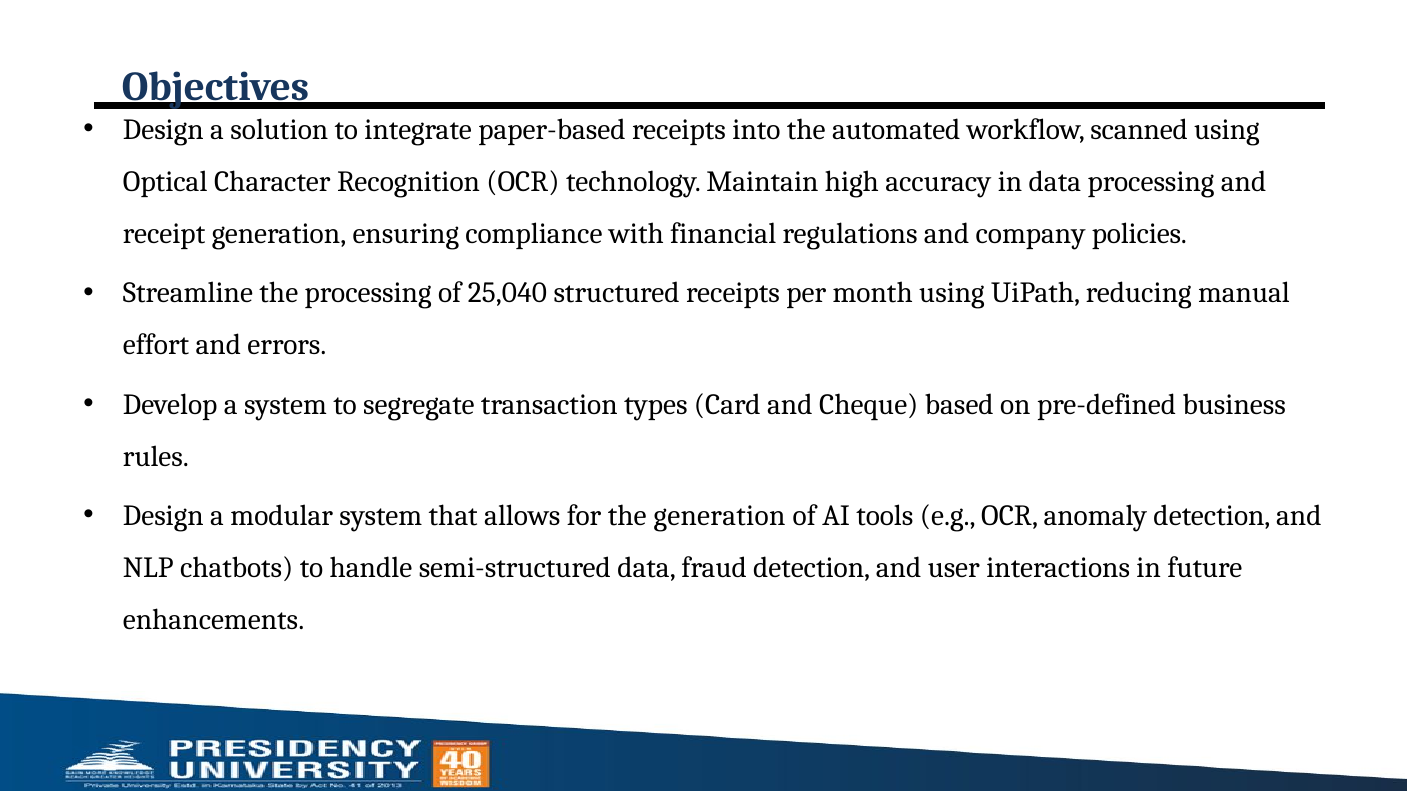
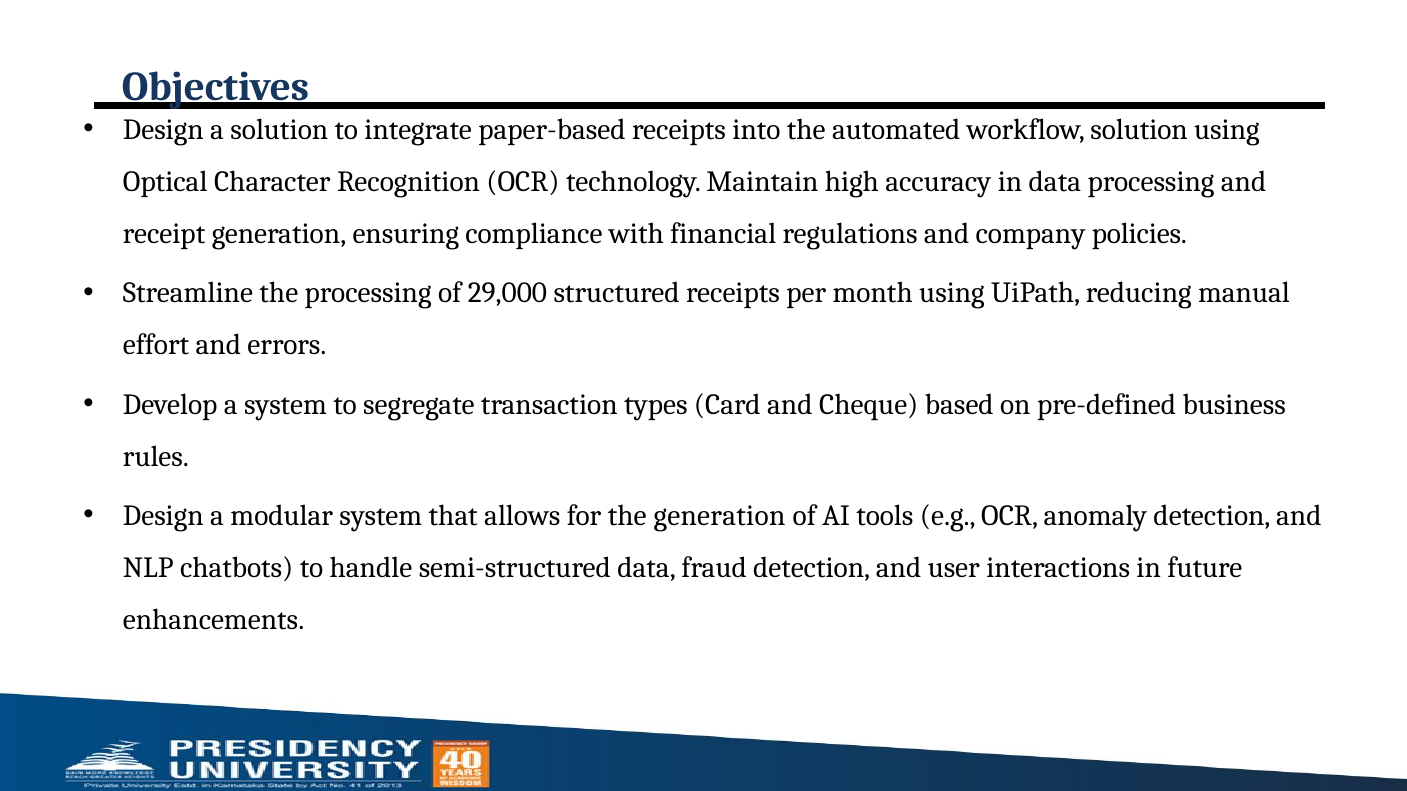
workflow scanned: scanned -> solution
25,040: 25,040 -> 29,000
